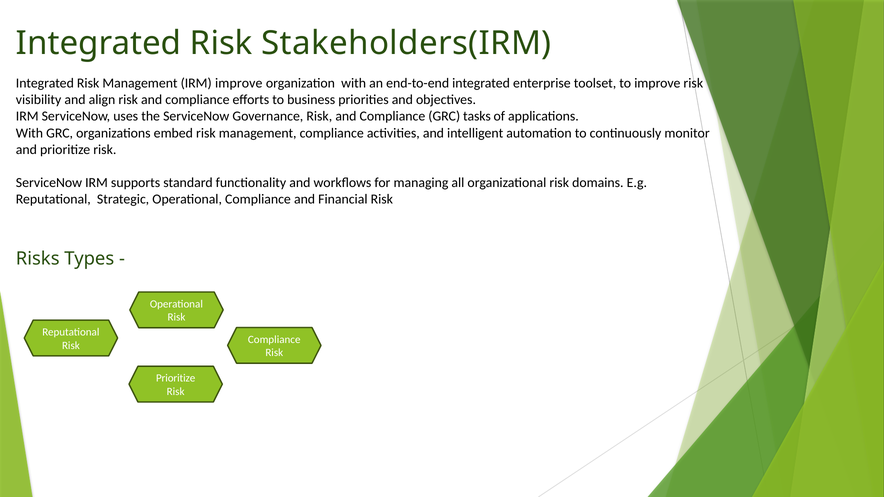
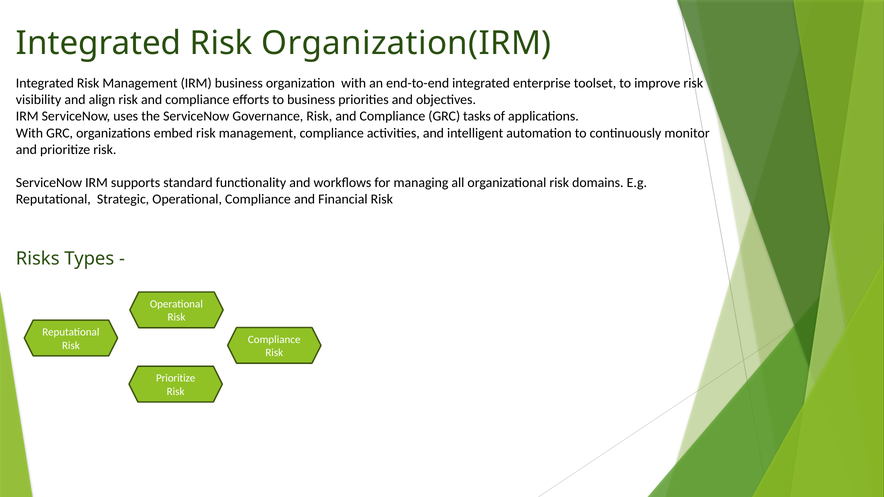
Stakeholders(IRM: Stakeholders(IRM -> Organization(IRM
IRM improve: improve -> business
